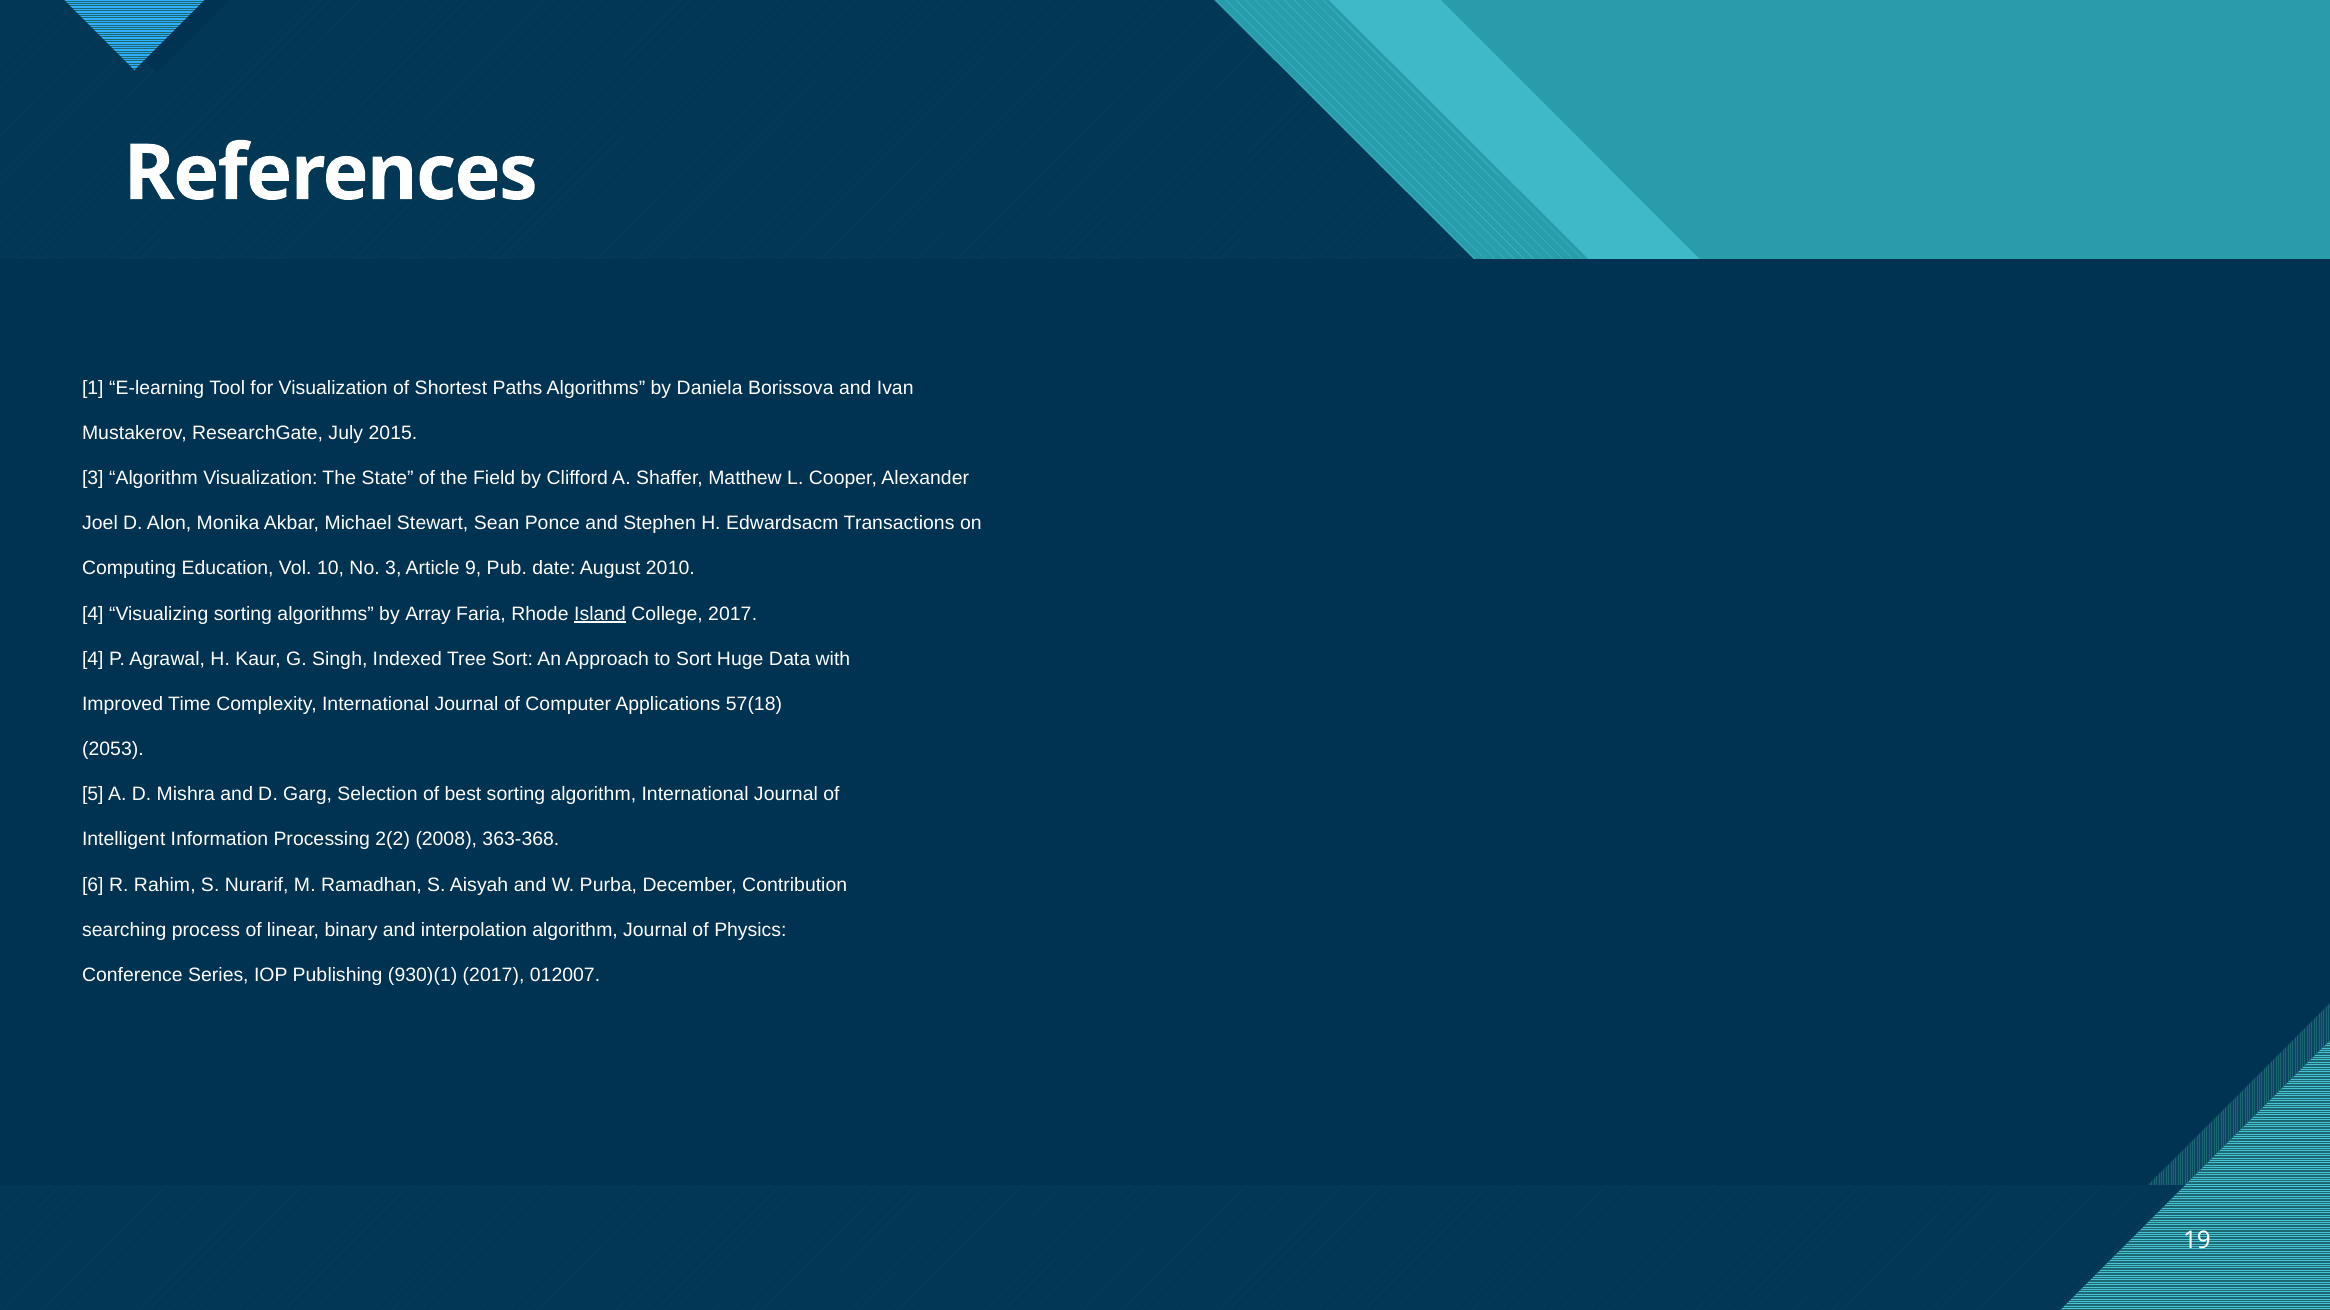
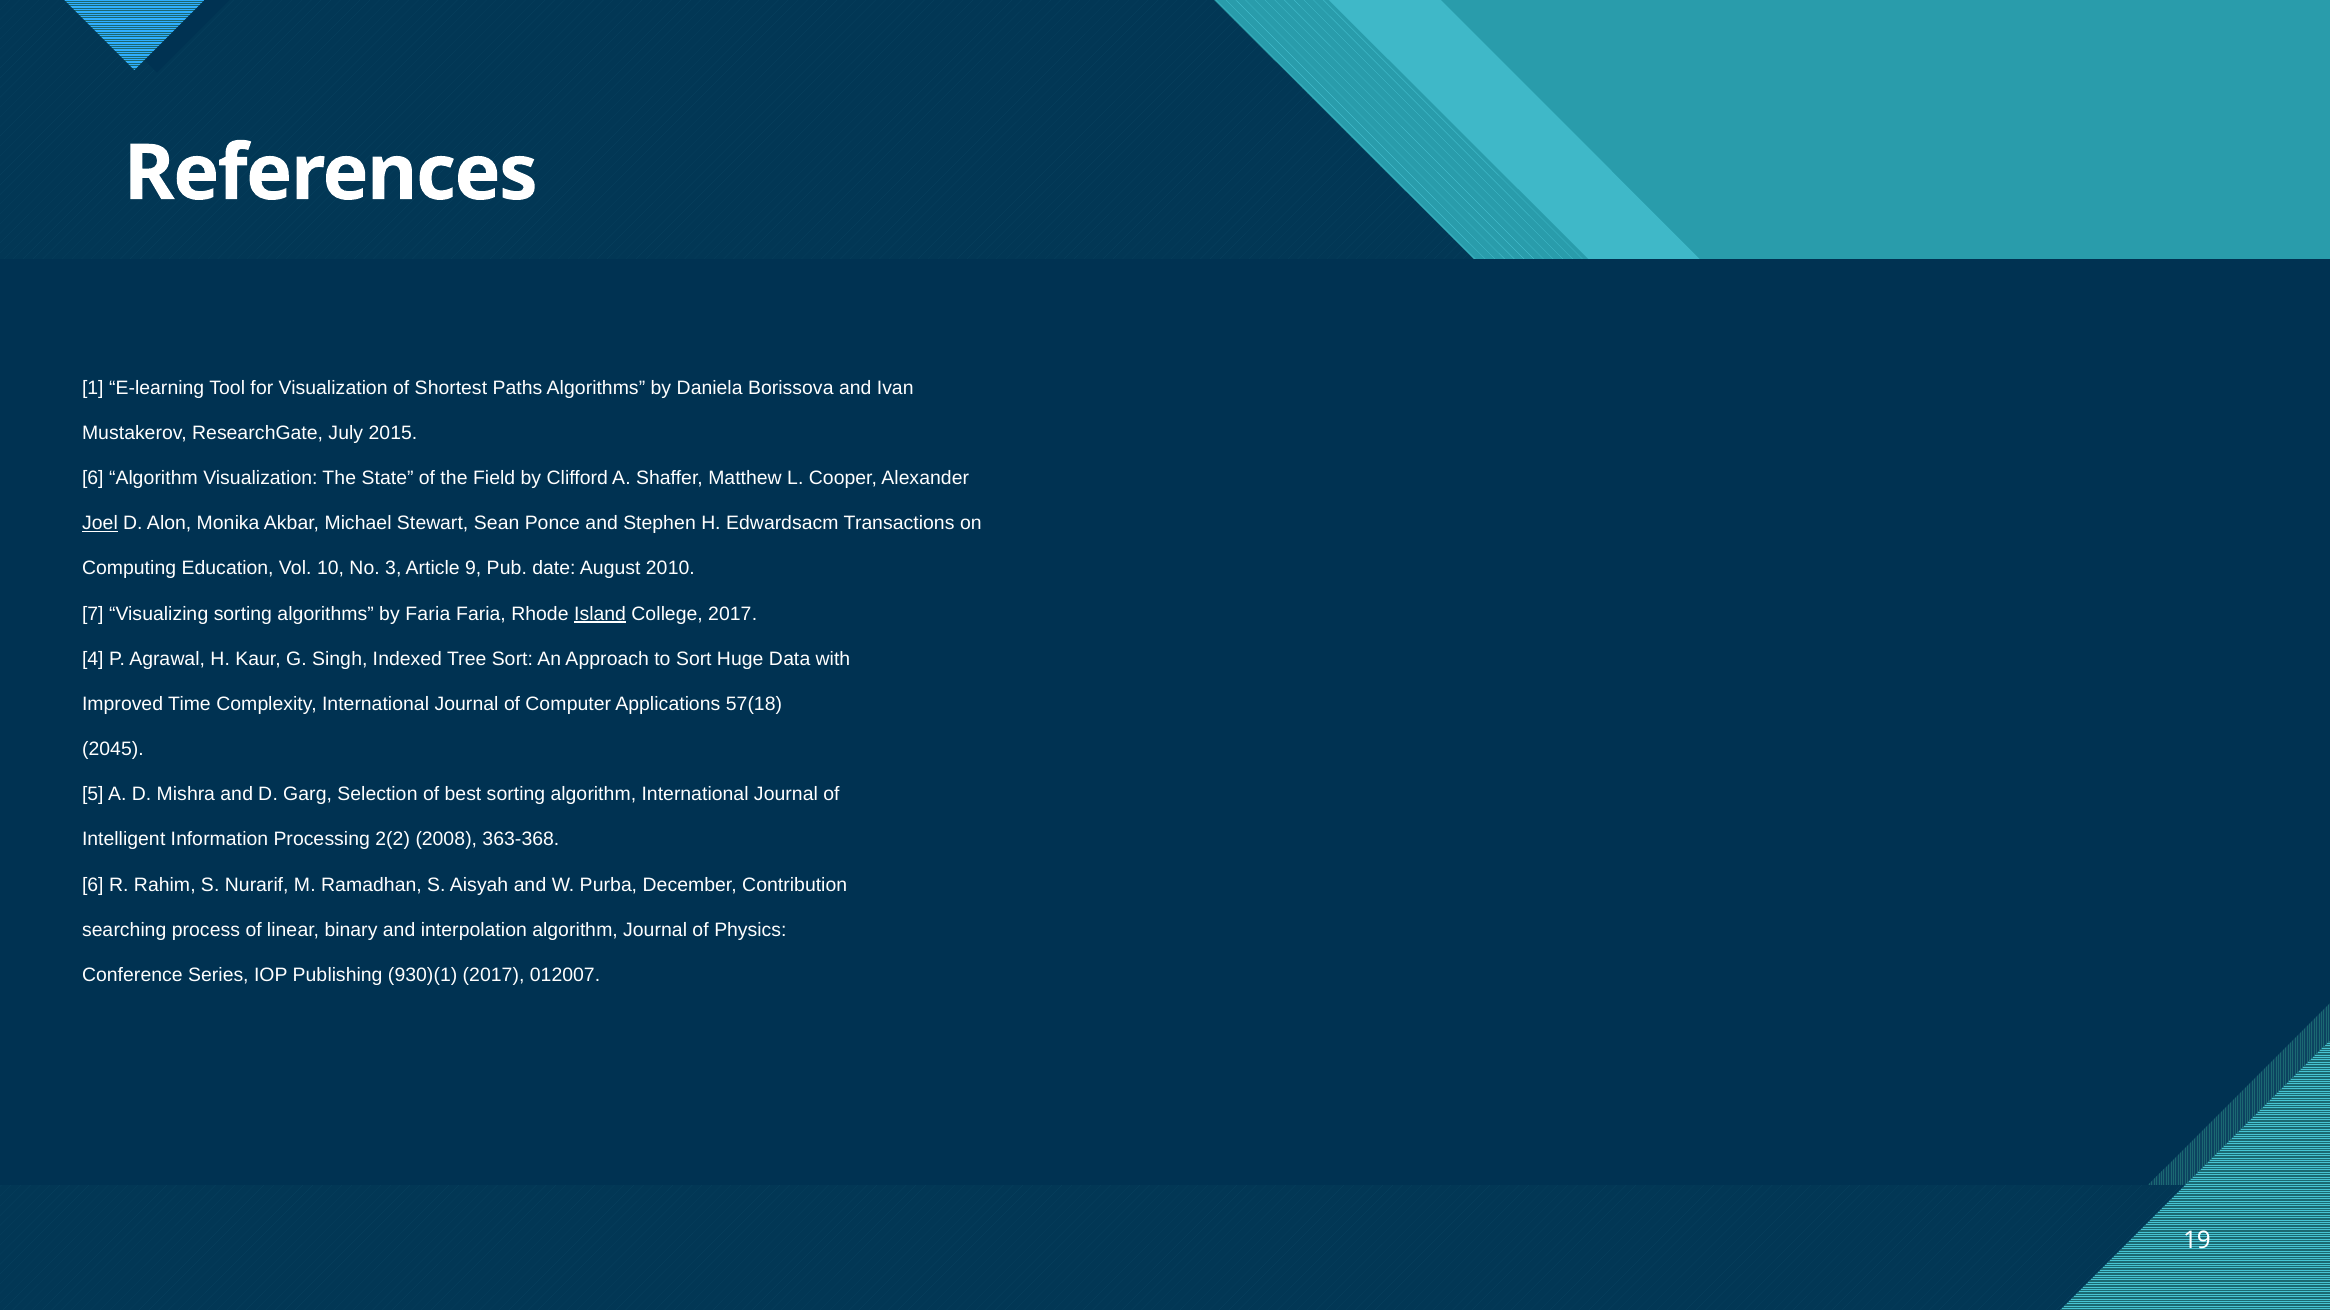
3 at (93, 478): 3 -> 6
Joel underline: none -> present
4 at (93, 614): 4 -> 7
by Array: Array -> Faria
2053: 2053 -> 2045
